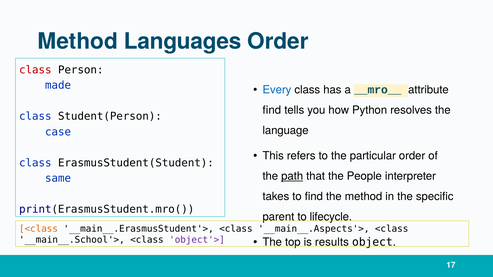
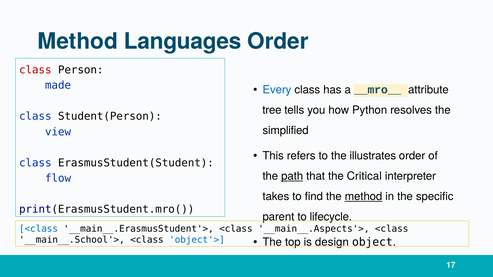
find at (272, 110): find -> tree
language: language -> simplified
case: case -> view
particular: particular -> illustrates
People: People -> Critical
same: same -> flow
method at (364, 197) underline: none -> present
<class at (38, 229) colour: orange -> blue
object'> colour: purple -> blue
results: results -> design
